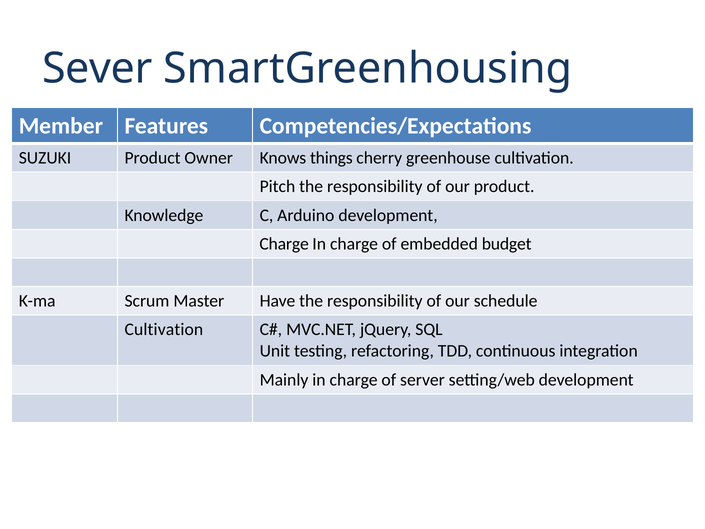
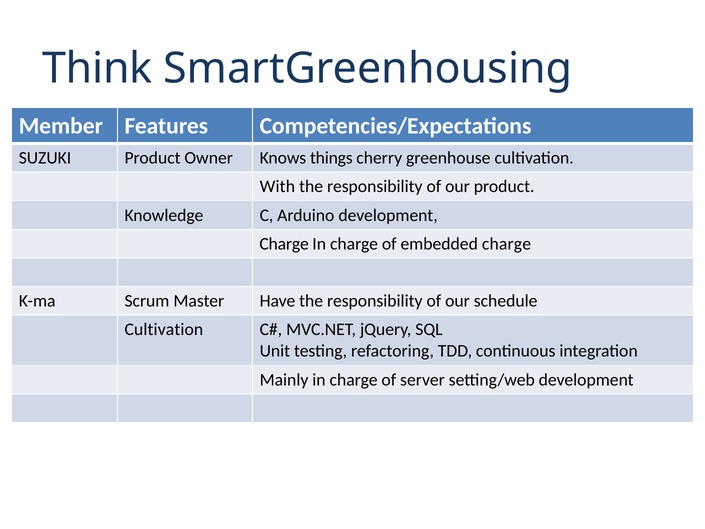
Sever: Sever -> Think
Pitch: Pitch -> With
embedded budget: budget -> charge
